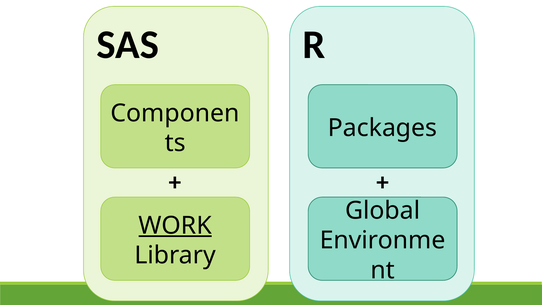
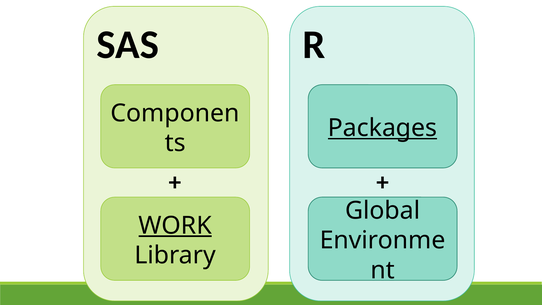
Packages underline: none -> present
